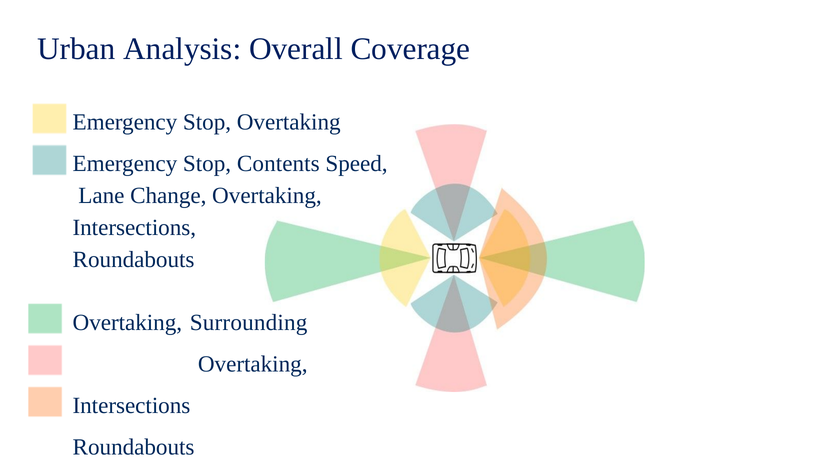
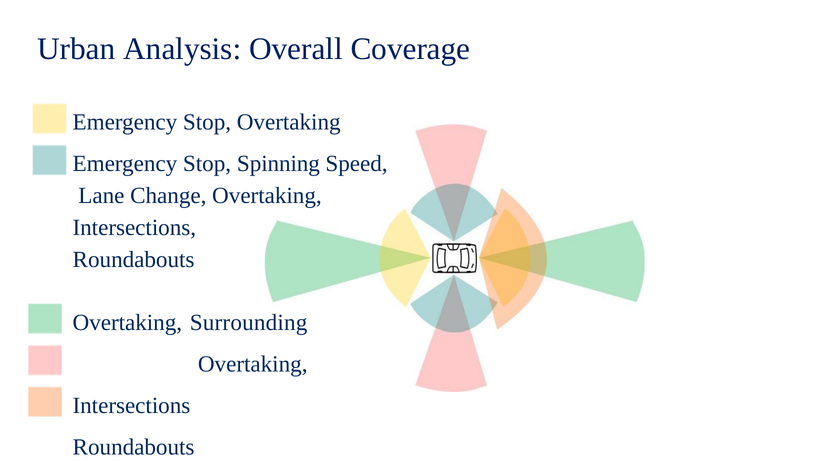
Contents: Contents -> Spinning
